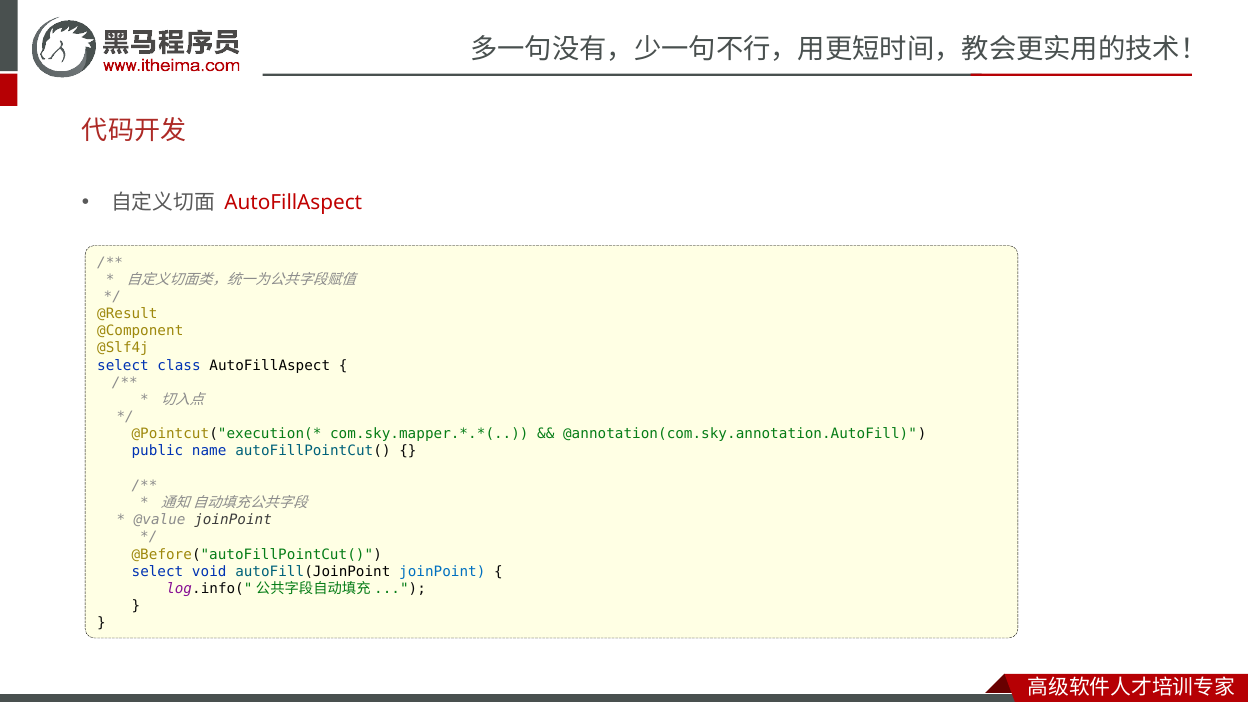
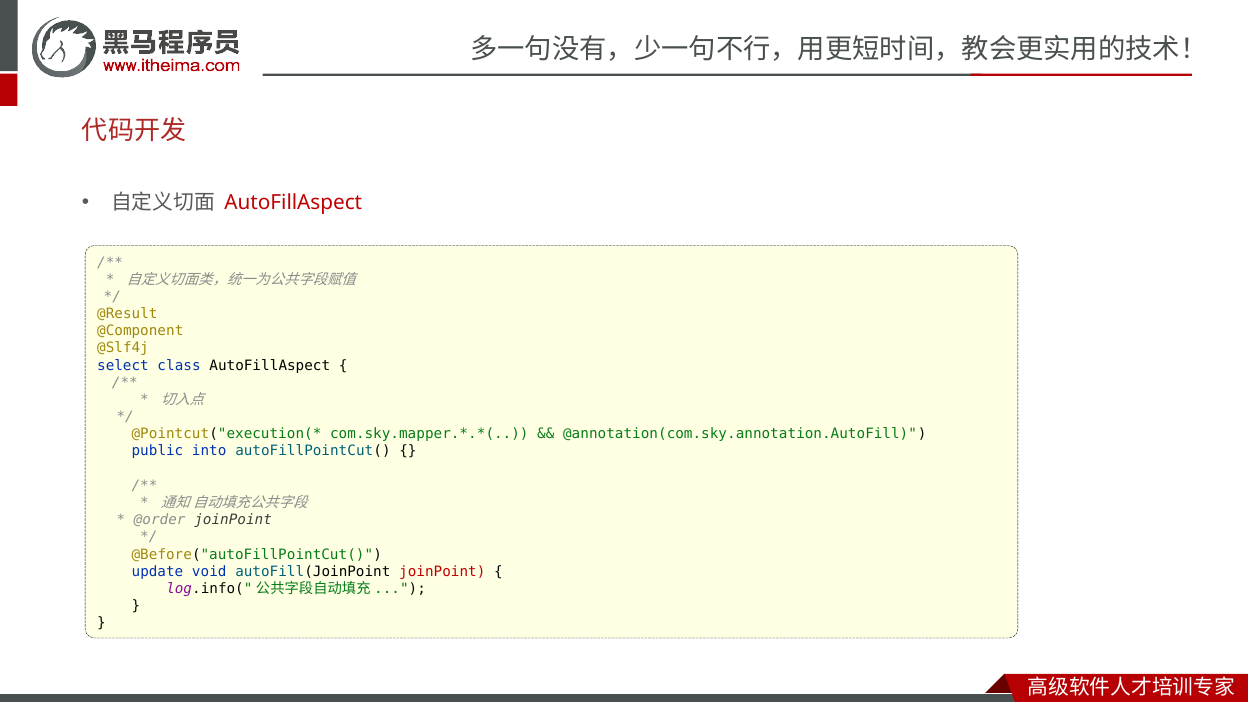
name: name -> into
@value: @value -> @order
select at (157, 571): select -> update
joinPoint at (442, 571) colour: blue -> red
